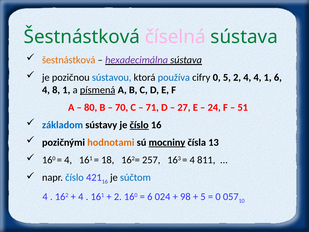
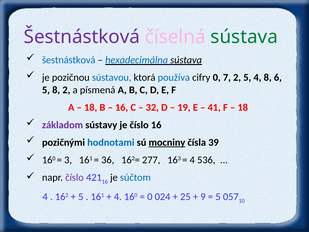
Šestnástková at (82, 37) colour: green -> purple
šestnástková at (69, 60) colour: orange -> blue
hexadecimálna colour: purple -> blue
0 5: 5 -> 7
2 4: 4 -> 5
4 1: 1 -> 8
4 at (46, 90): 4 -> 5
8 1: 1 -> 2
písmená underline: present -> none
80 at (91, 107): 80 -> 18
70 at (122, 107): 70 -> 16
71: 71 -> 32
27: 27 -> 19
24: 24 -> 41
51 at (243, 107): 51 -> 18
základom colour: blue -> purple
číslo at (139, 125) underline: present -> none
hodnotami colour: orange -> blue
13: 13 -> 39
4 at (68, 160): 4 -> 3
18: 18 -> 36
257: 257 -> 277
811: 811 -> 536
číslo at (74, 177) colour: blue -> purple
4 at (81, 197): 4 -> 5
2 at (118, 197): 2 -> 4
6 at (150, 197): 6 -> 0
98: 98 -> 25
5 at (203, 197): 5 -> 9
0 at (218, 197): 0 -> 5
